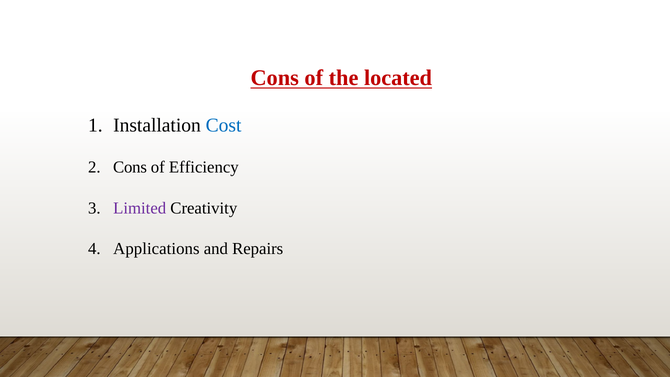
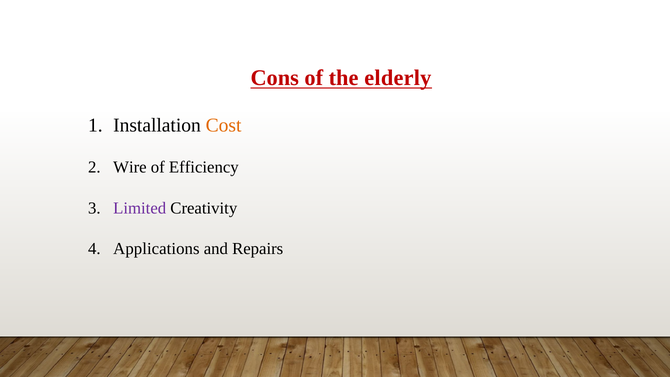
located: located -> elderly
Cost colour: blue -> orange
Cons at (130, 167): Cons -> Wire
